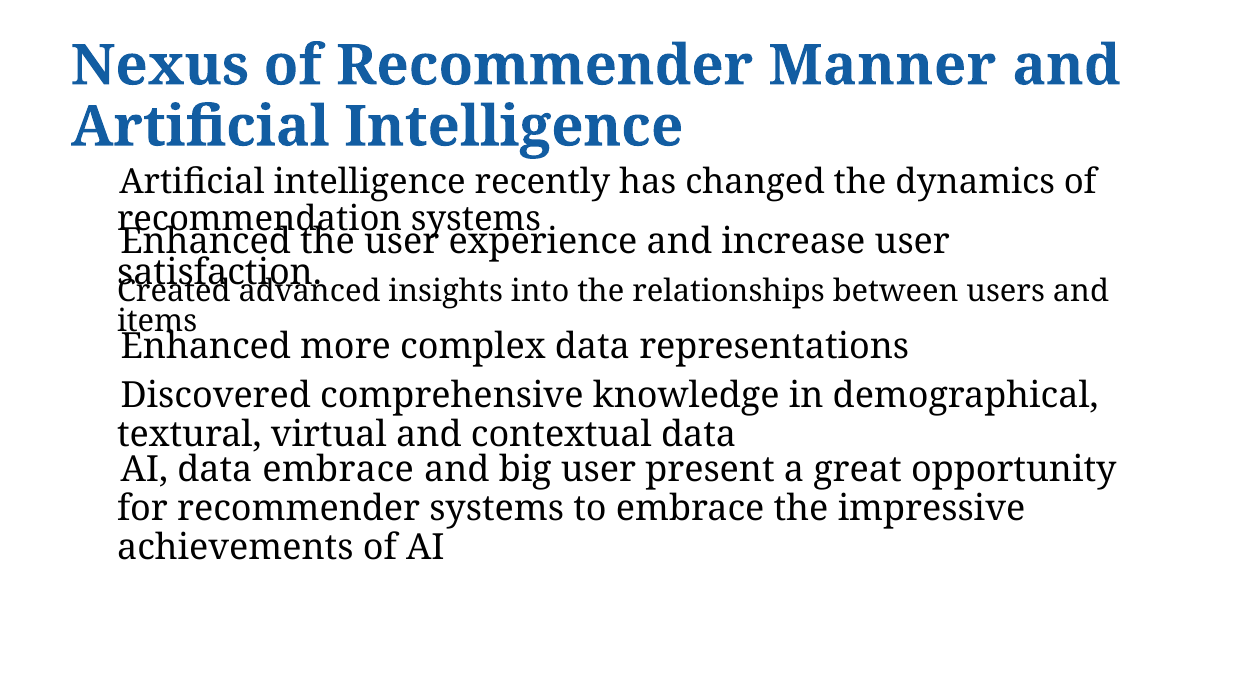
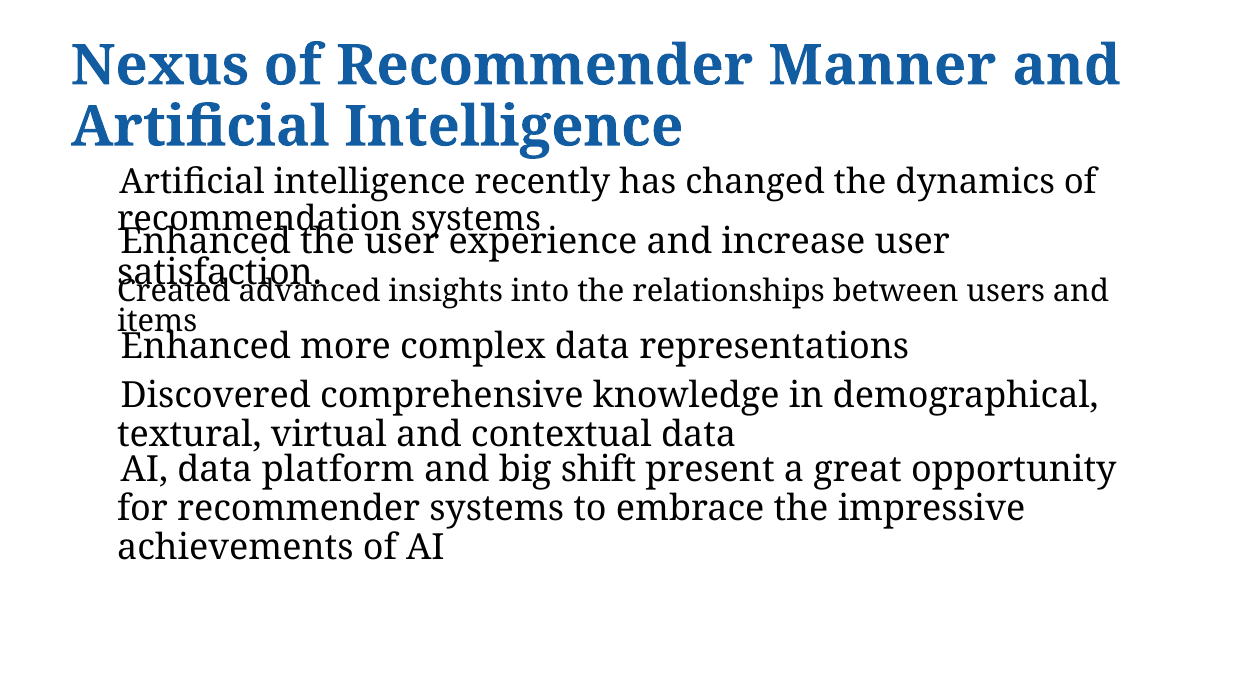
data embrace: embrace -> platform
big user: user -> shift
